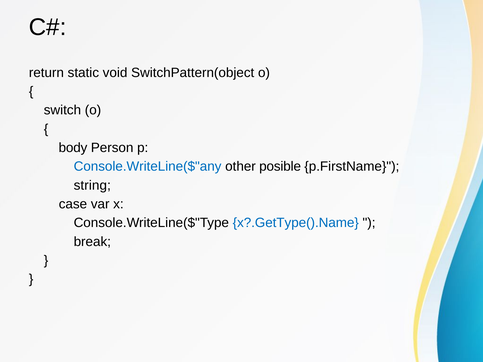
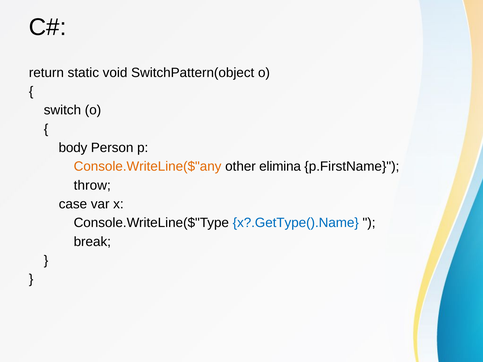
Console.WriteLine($"any colour: blue -> orange
posible: posible -> elimina
string: string -> throw
